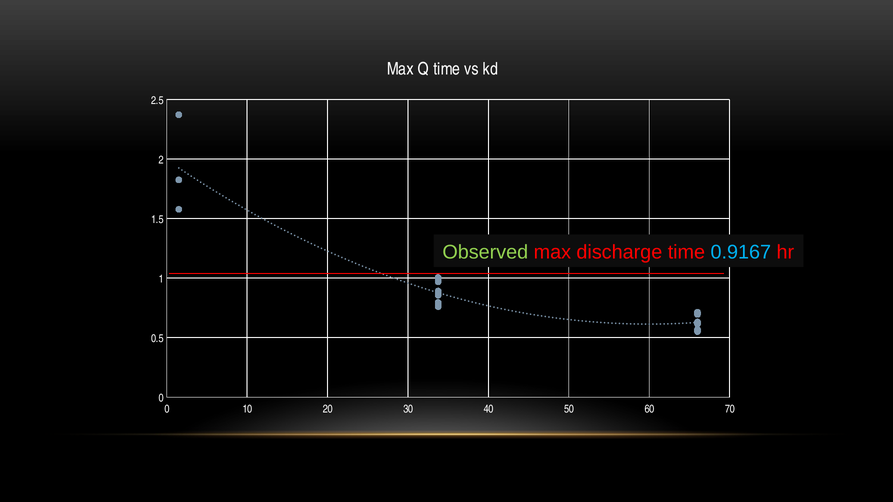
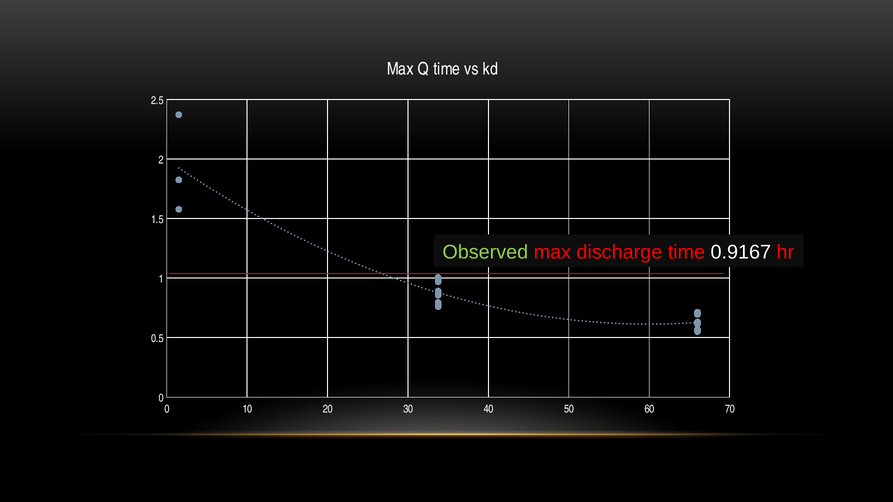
0.9167 colour: light blue -> white
